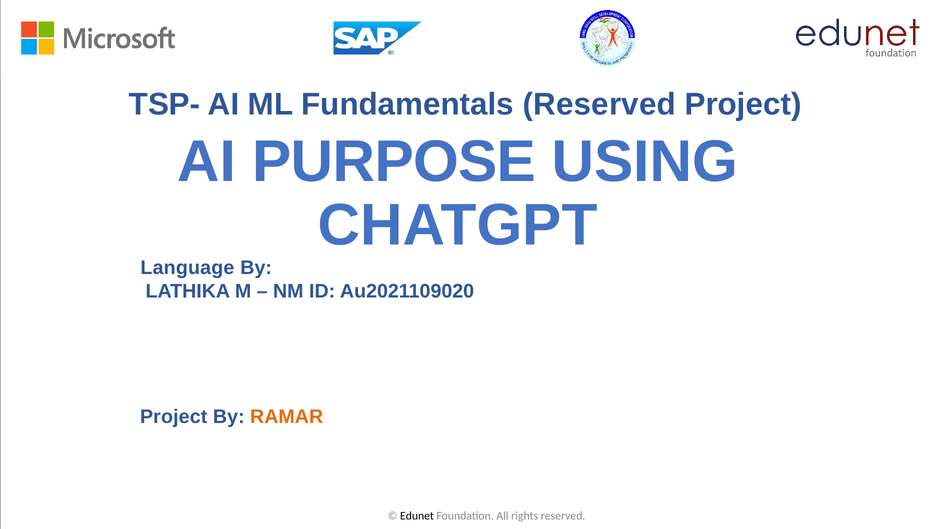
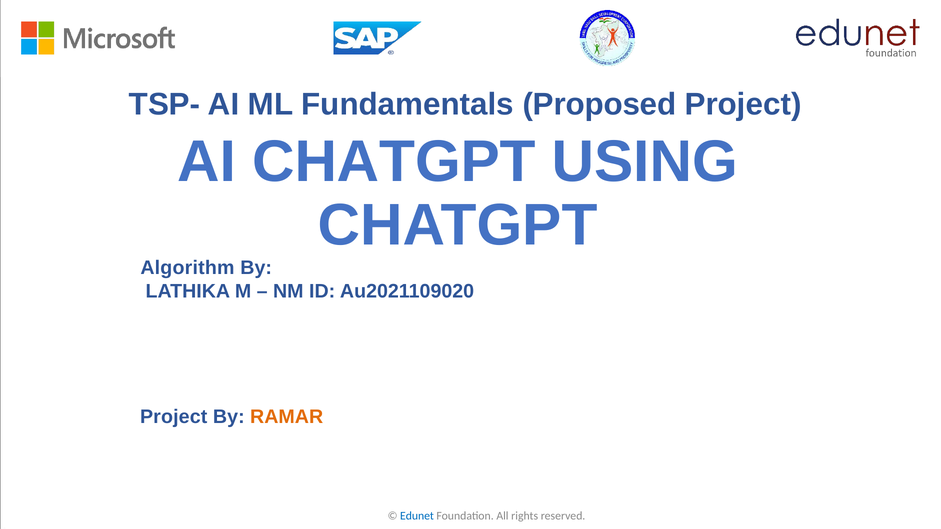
Fundamentals Reserved: Reserved -> Proposed
AI PURPOSE: PURPOSE -> CHATGPT
Language: Language -> Algorithm
Edunet colour: black -> blue
